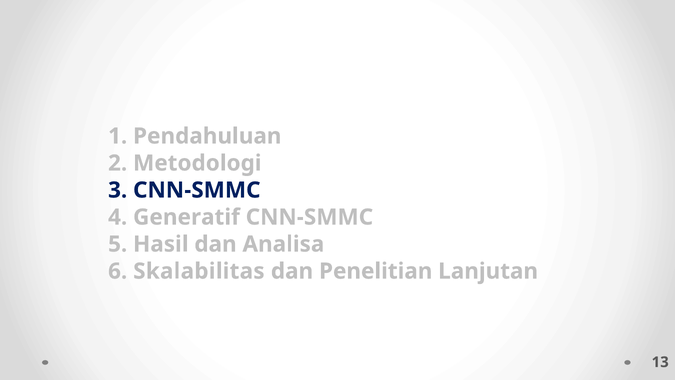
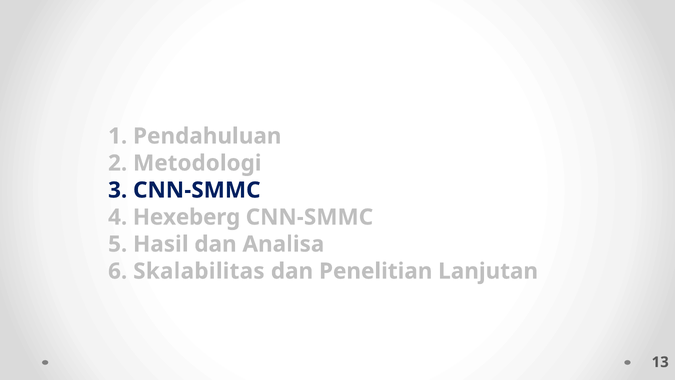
Generatif: Generatif -> Hexeberg
